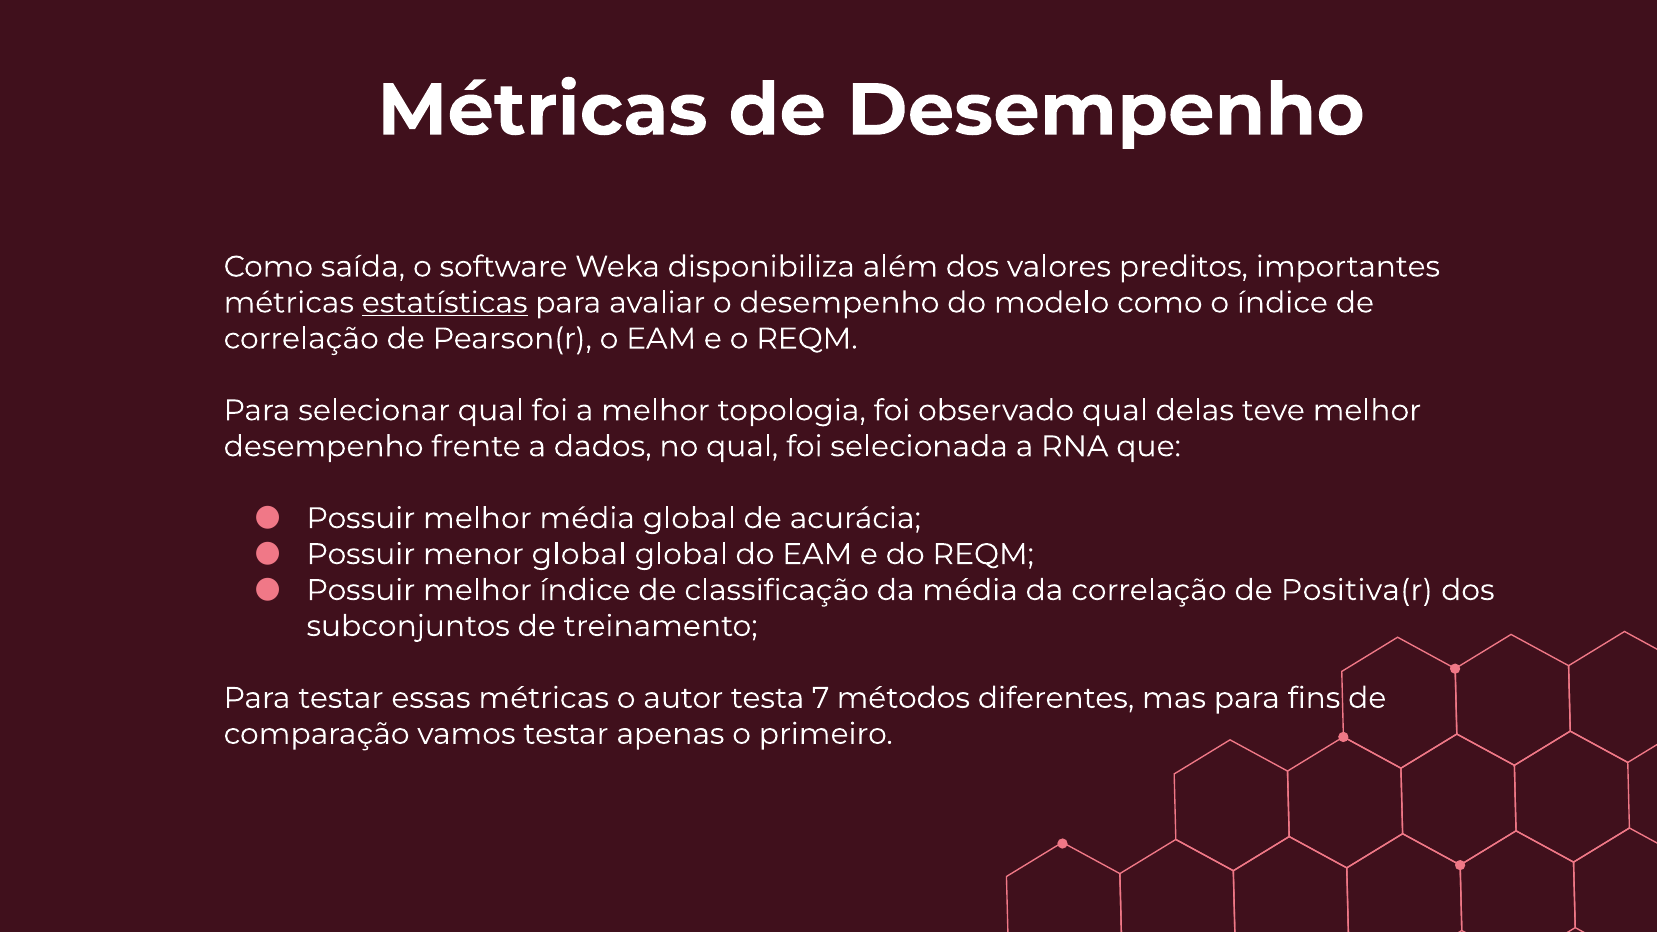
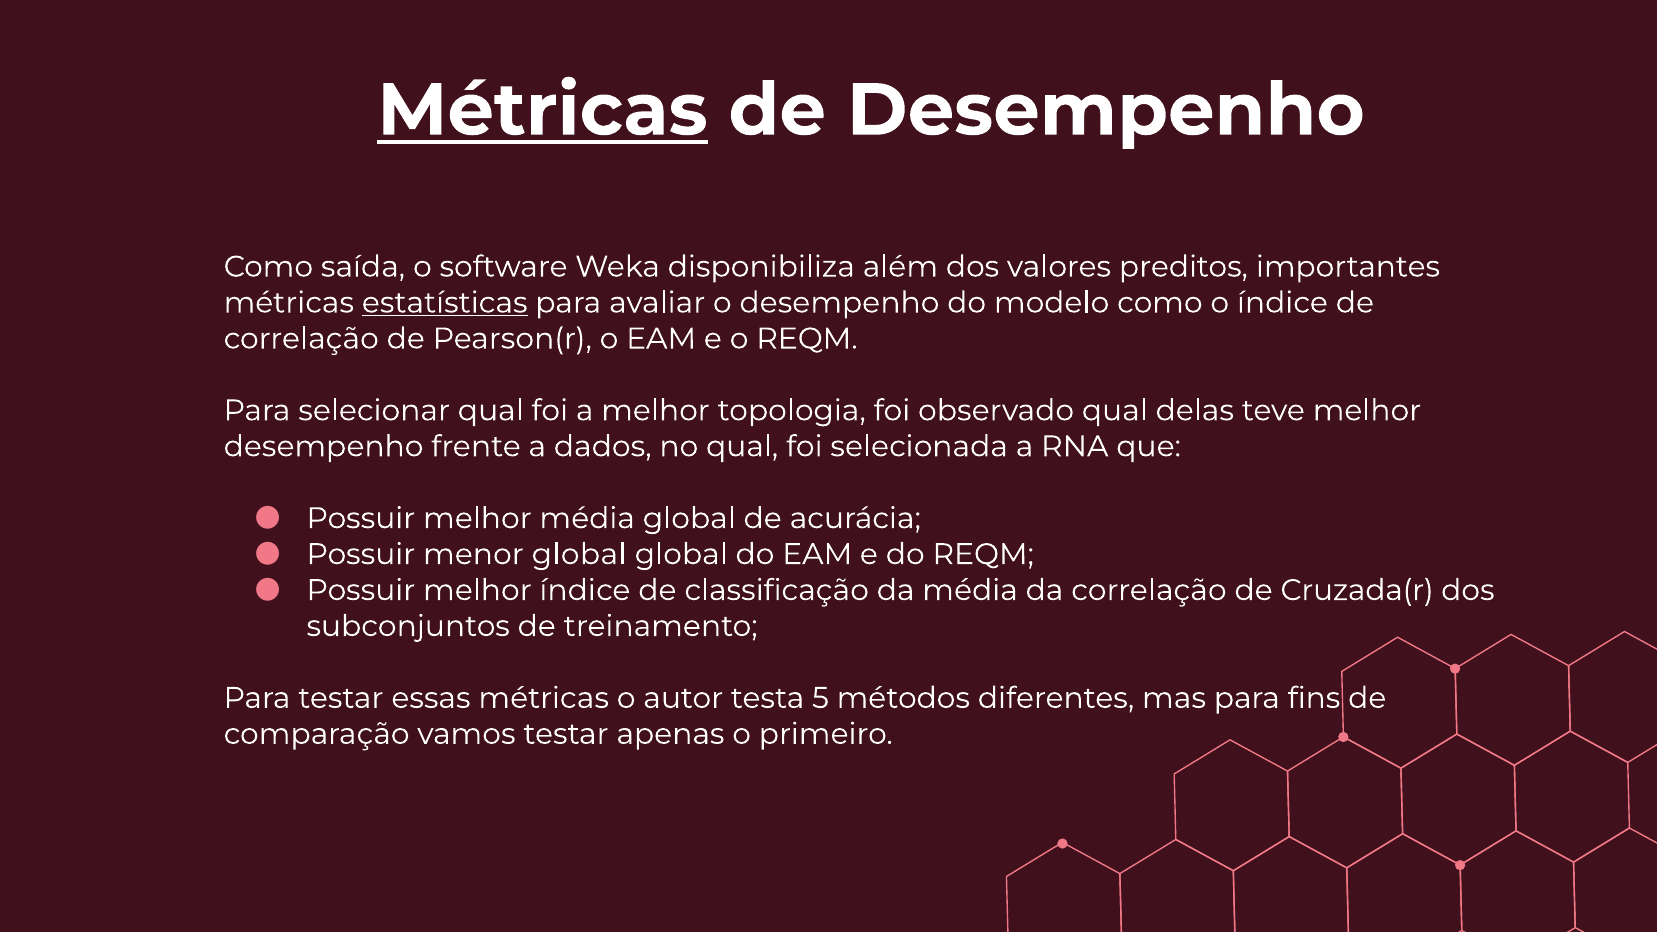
Métricas at (542, 110) underline: none -> present
Positiva(r: Positiva(r -> Cruzada(r
7: 7 -> 5
